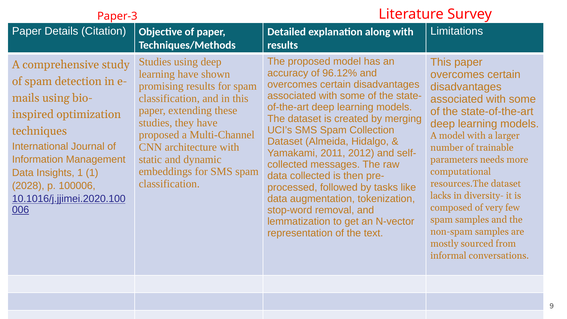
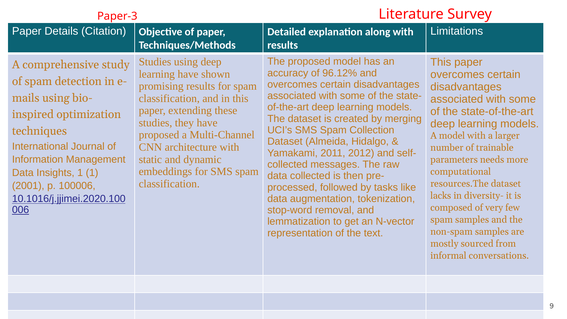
2028: 2028 -> 2001
